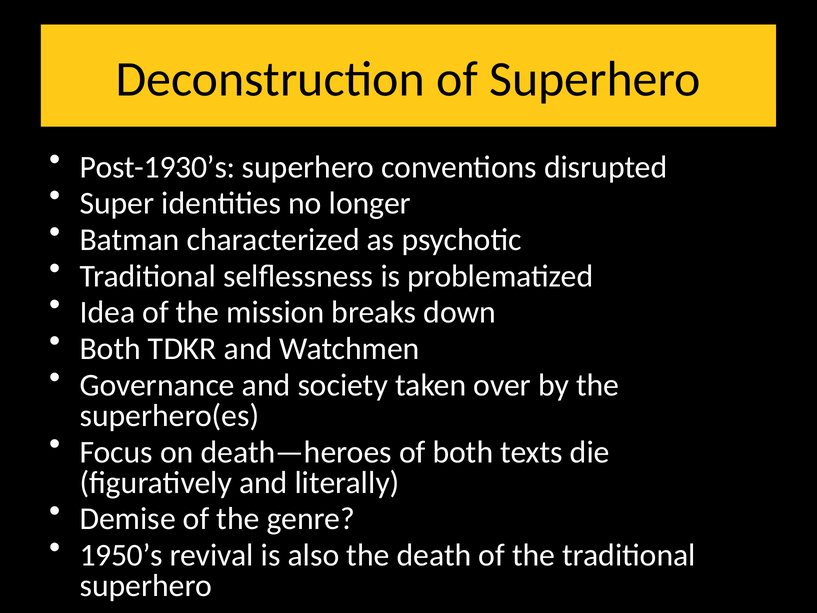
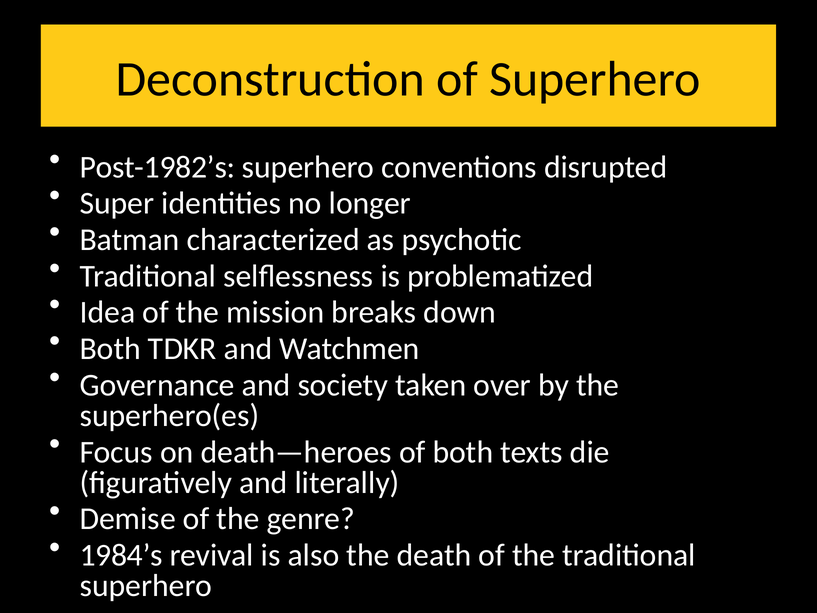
Post-1930’s: Post-1930’s -> Post-1982’s
1950’s: 1950’s -> 1984’s
